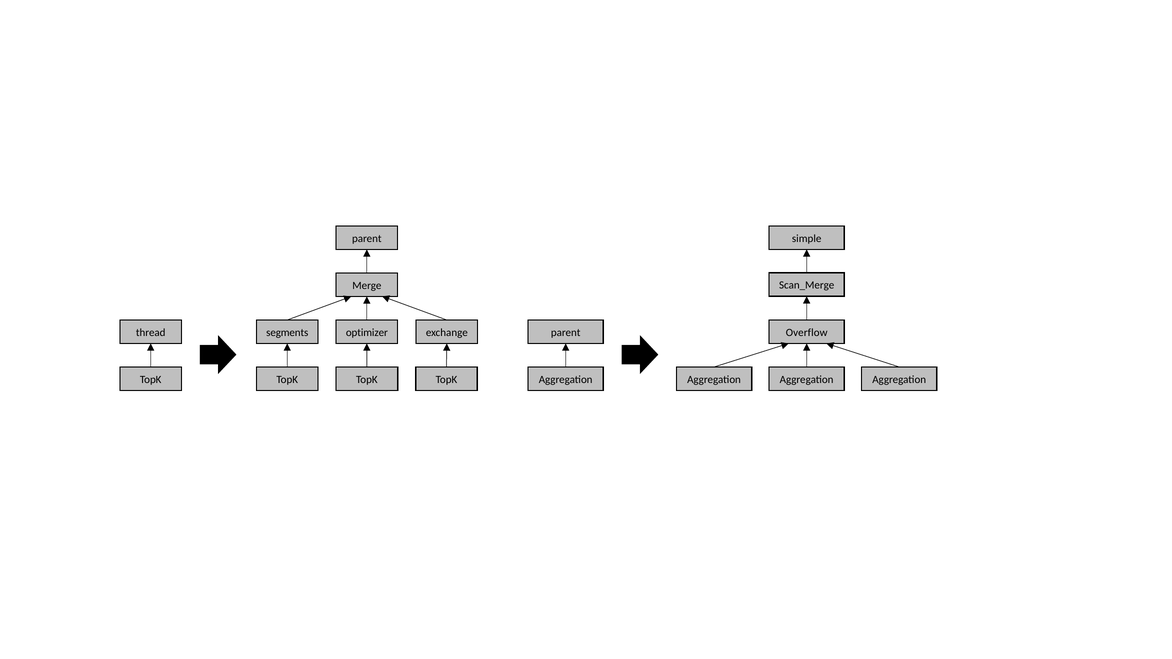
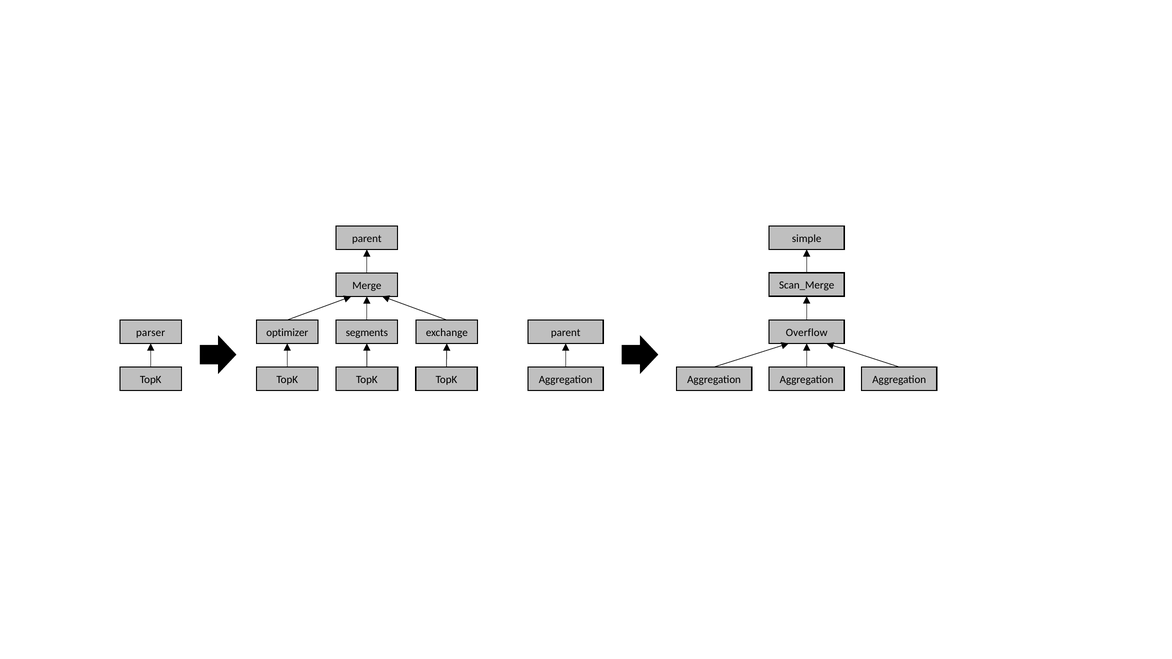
thread: thread -> parser
segments: segments -> optimizer
optimizer: optimizer -> segments
